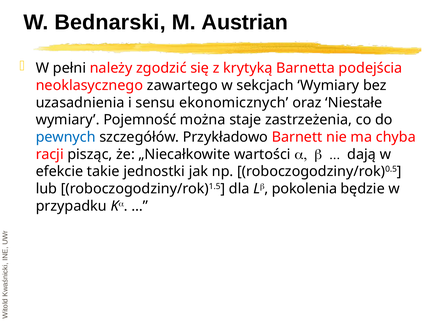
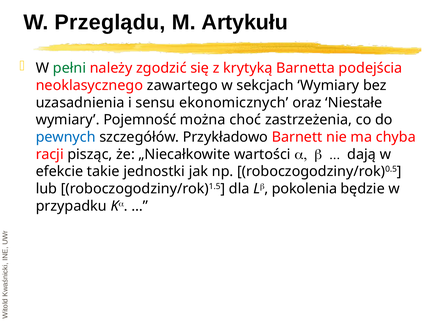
Bednarski: Bednarski -> Przeglądu
Austrian: Austrian -> Artykułu
pełni colour: black -> green
staje: staje -> choć
